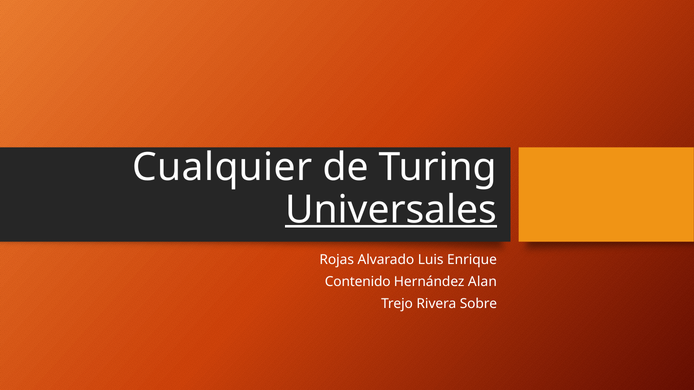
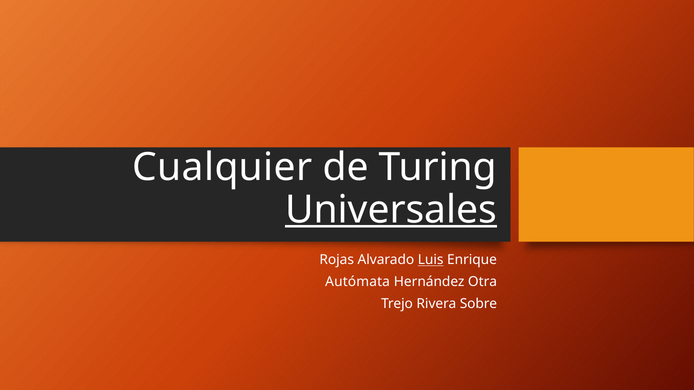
Luis underline: none -> present
Contenido: Contenido -> Autómata
Alan: Alan -> Otra
